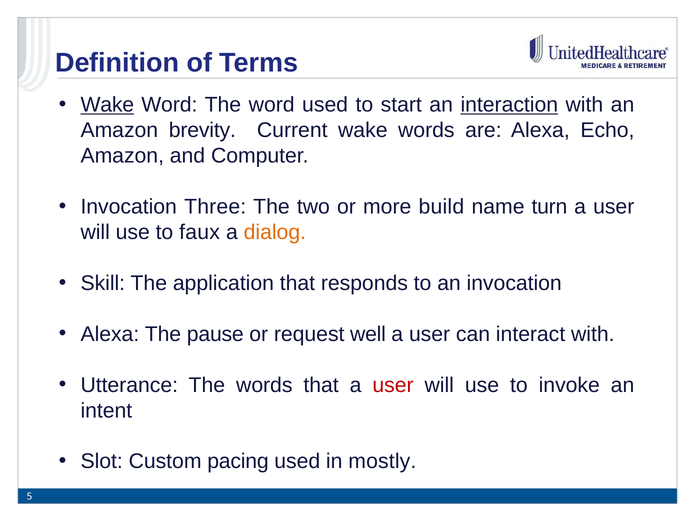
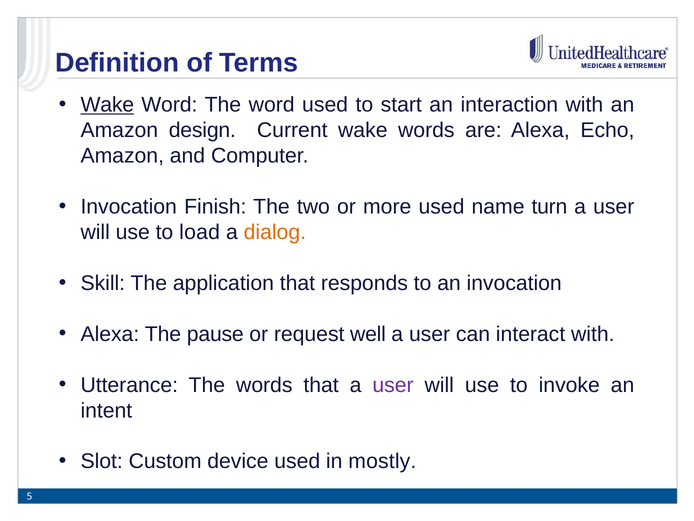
interaction underline: present -> none
brevity: brevity -> design
Three: Three -> Finish
more build: build -> used
faux: faux -> load
user at (393, 385) colour: red -> purple
pacing: pacing -> device
